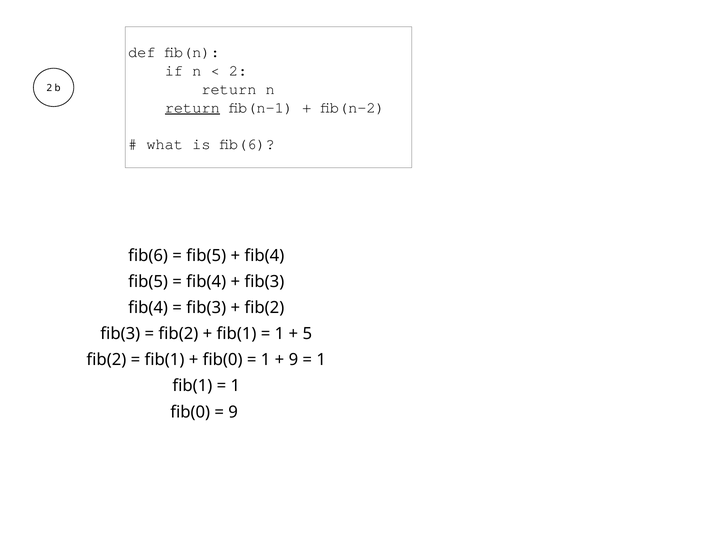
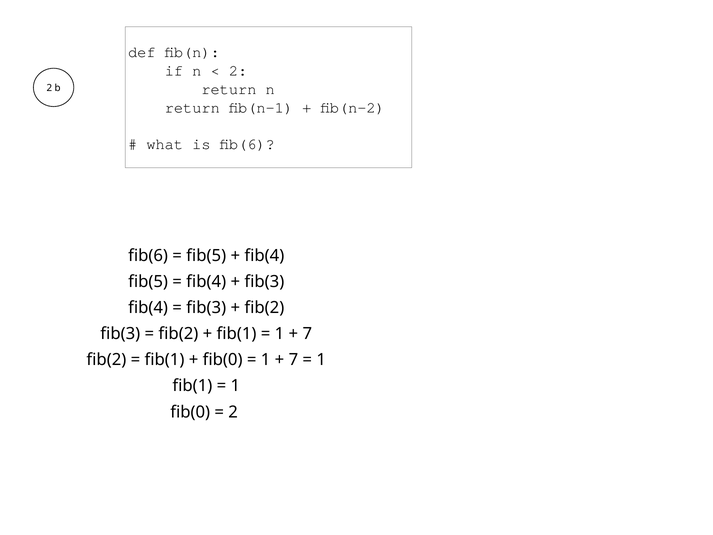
return at (192, 107) underline: present -> none
5 at (307, 334): 5 -> 7
9 at (293, 360): 9 -> 7
9 at (233, 412): 9 -> 2
